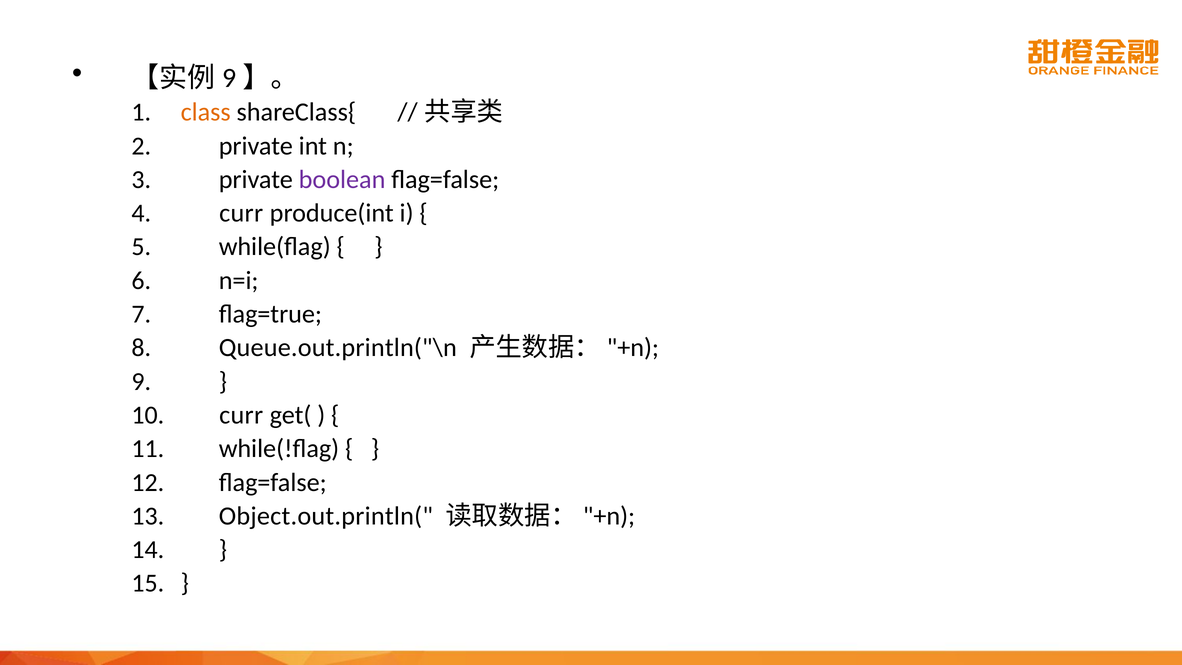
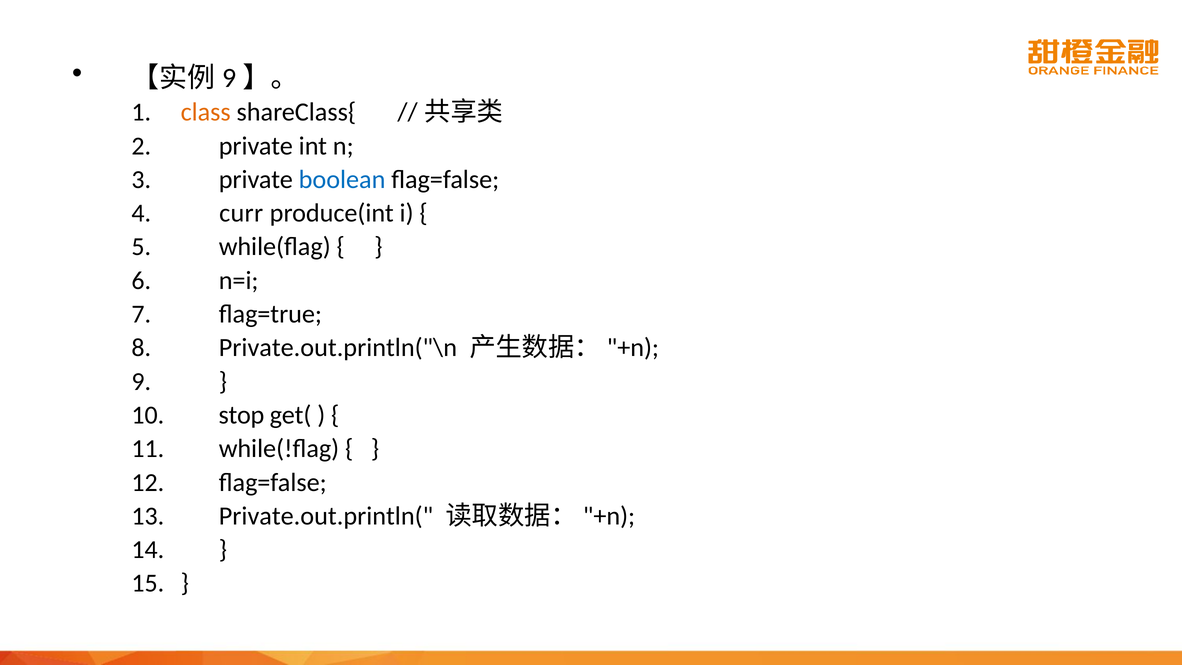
boolean colour: purple -> blue
Queue.out.println("\n: Queue.out.println("\n -> Private.out.println("\n
curr at (241, 415): curr -> stop
Object.out.println(: Object.out.println( -> Private.out.println(
